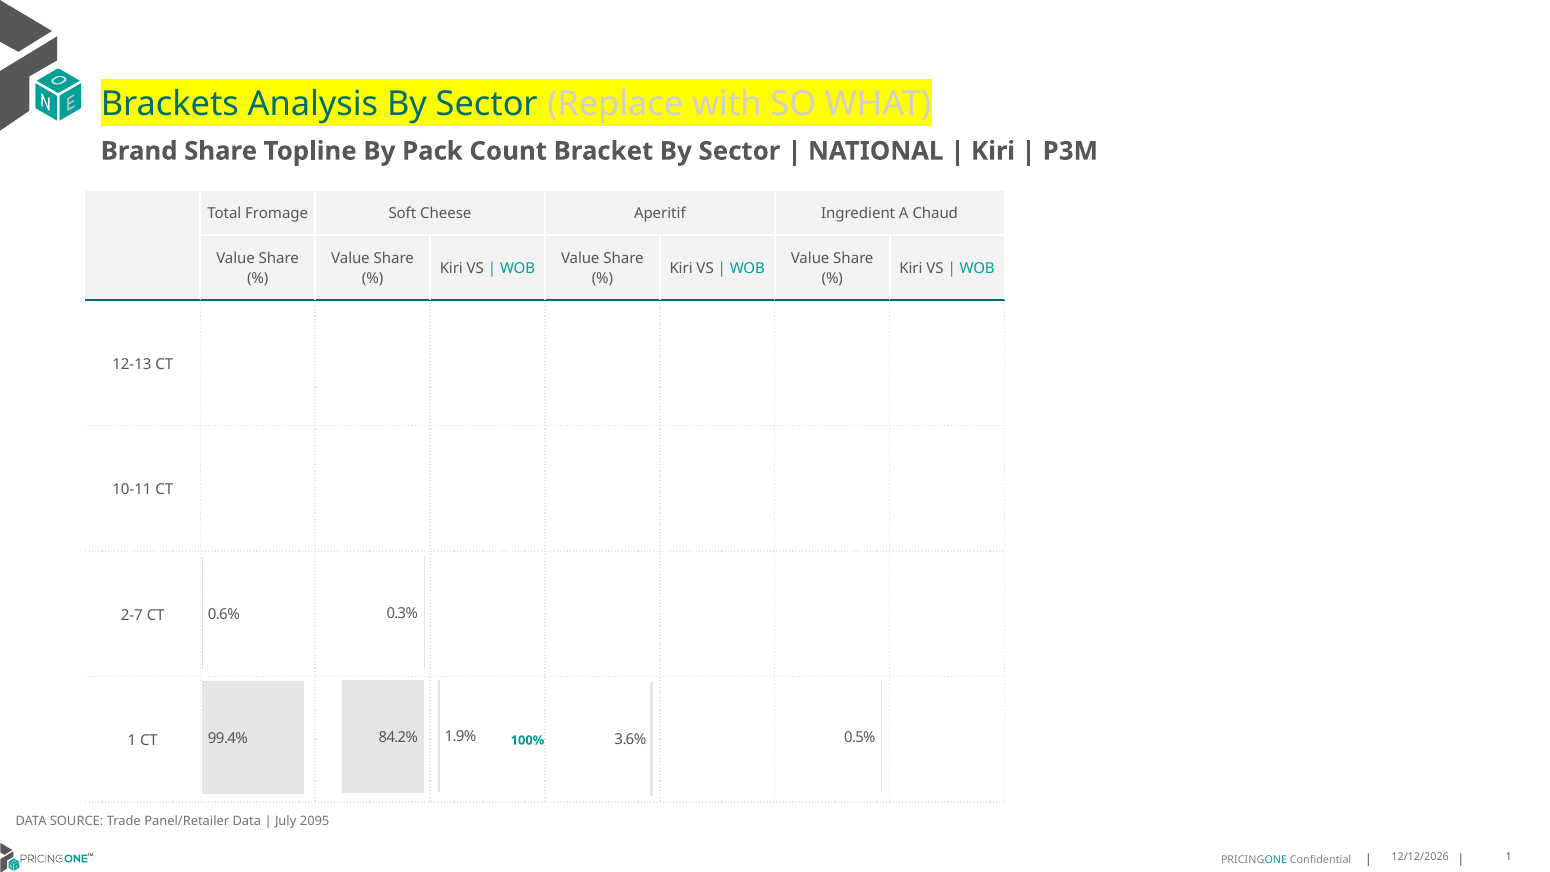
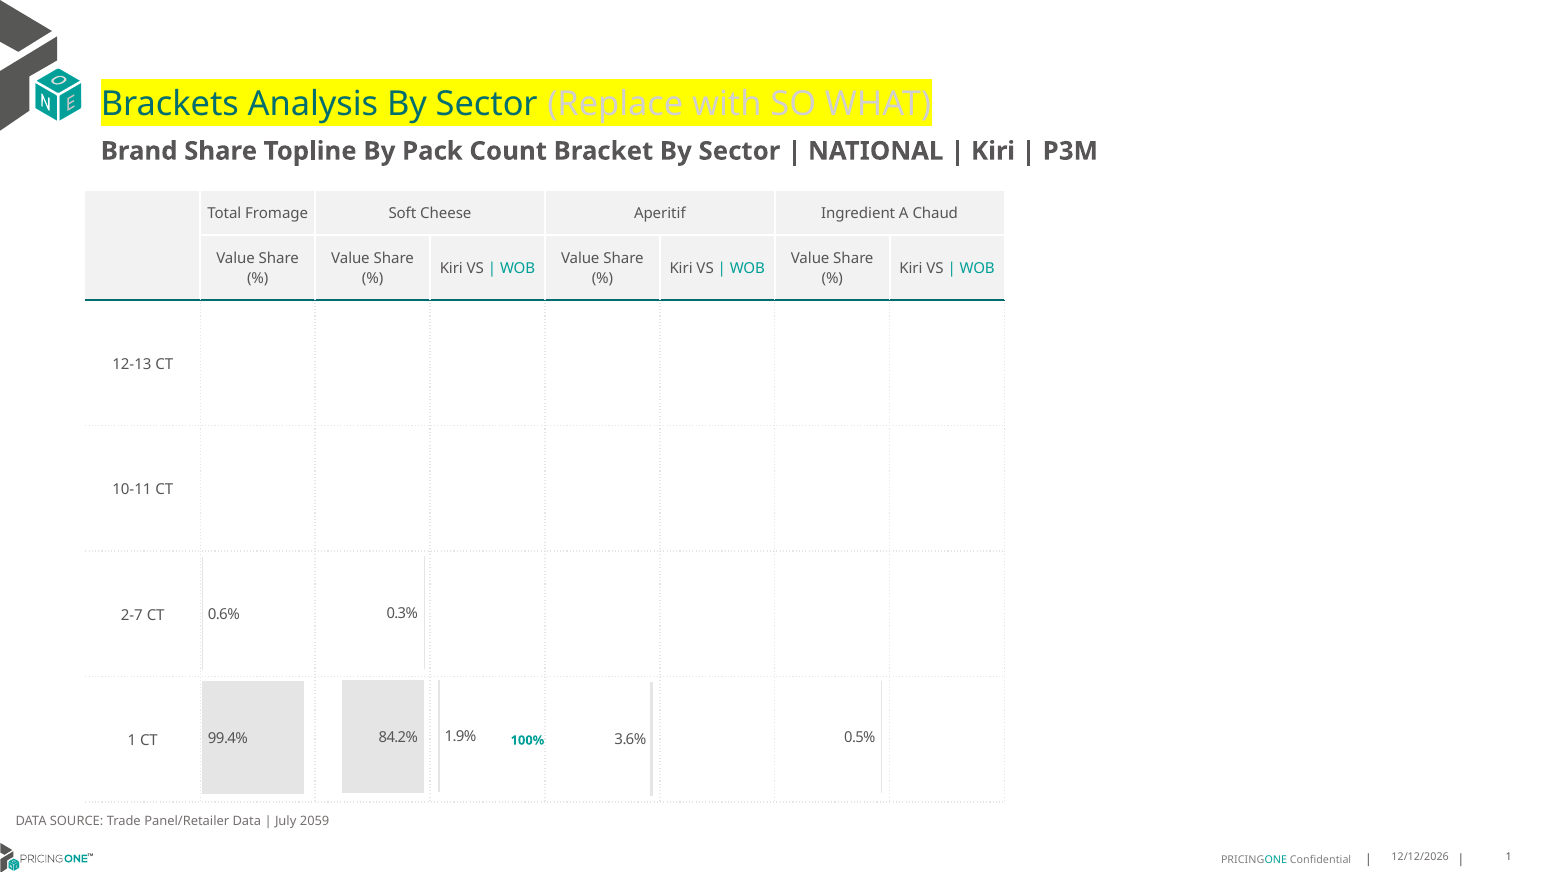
2095: 2095 -> 2059
